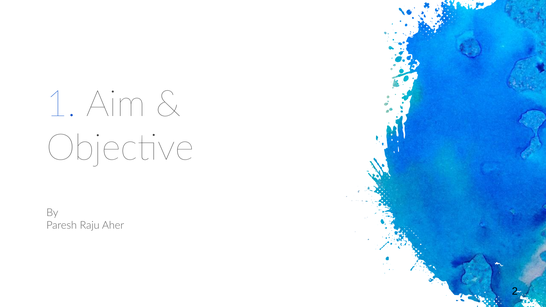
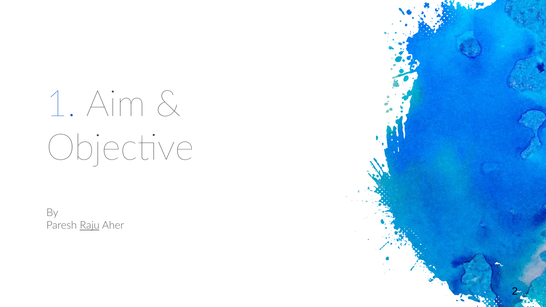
Raju underline: none -> present
